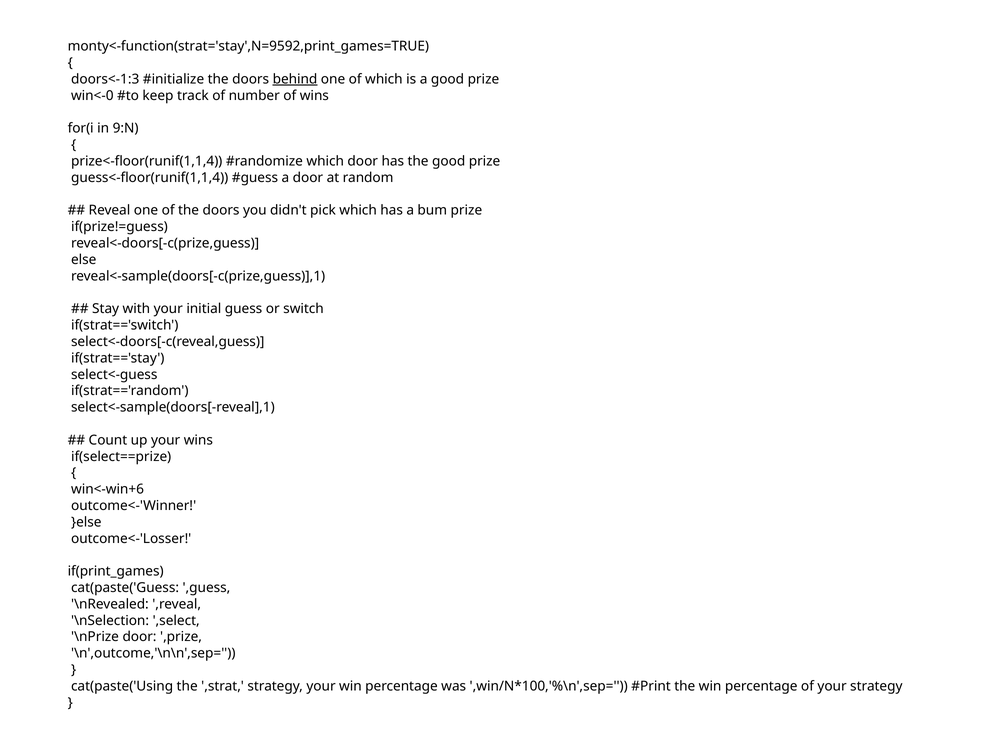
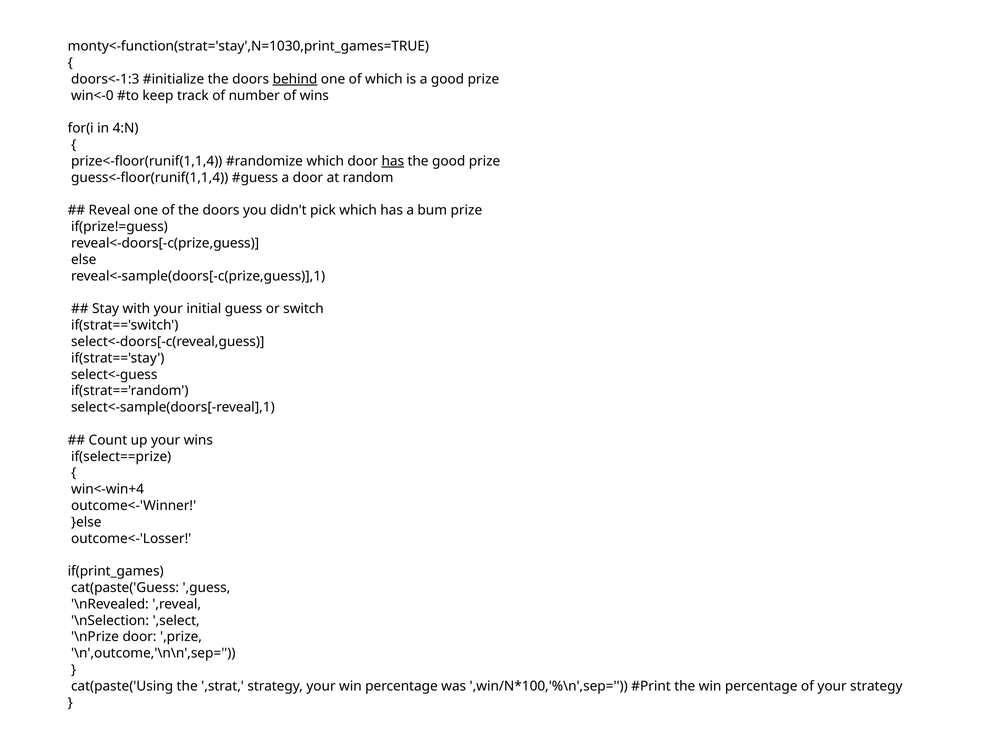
monty<-function(strat='stay',N=9592,print_games=TRUE: monty<-function(strat='stay',N=9592,print_games=TRUE -> monty<-function(strat='stay',N=1030,print_games=TRUE
9:N: 9:N -> 4:N
has at (393, 161) underline: none -> present
win<-win+6: win<-win+6 -> win<-win+4
